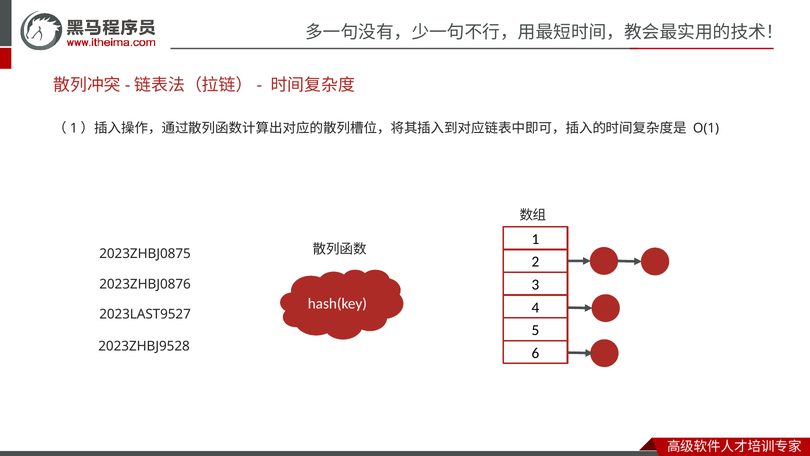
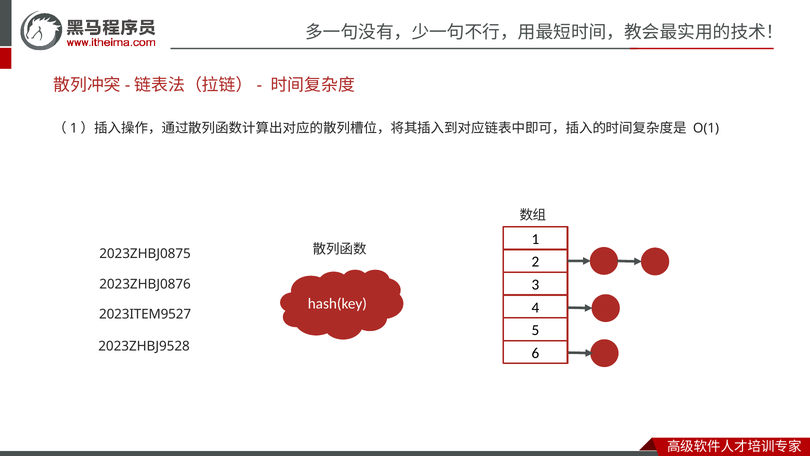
2023LAST9527: 2023LAST9527 -> 2023ITEM9527
